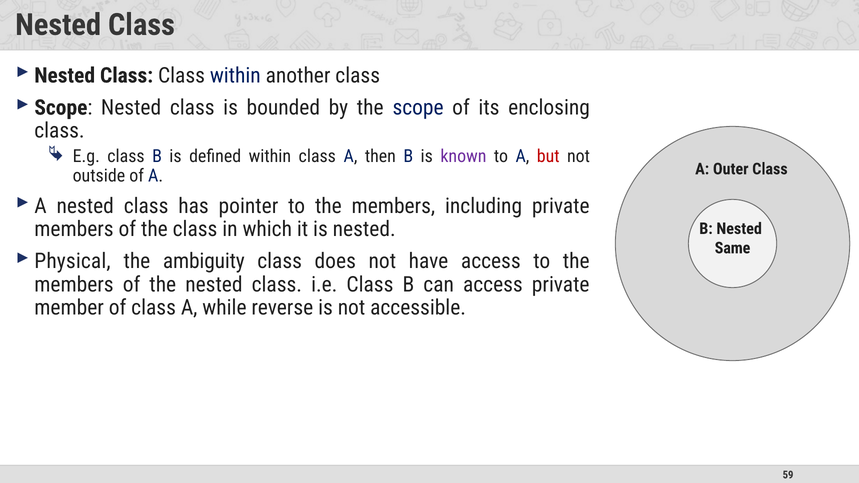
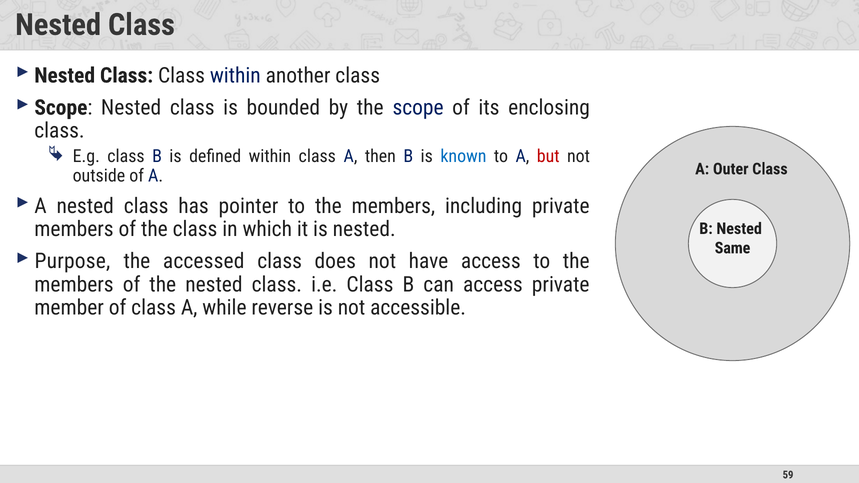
known colour: purple -> blue
Physical: Physical -> Purpose
ambiguity: ambiguity -> accessed
